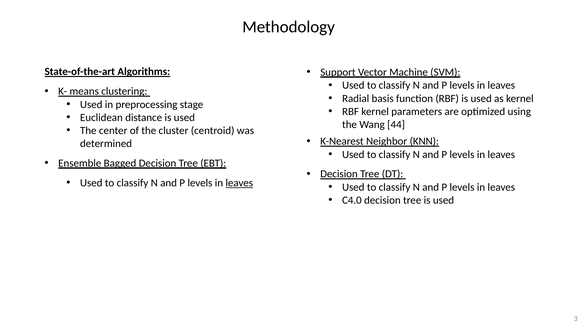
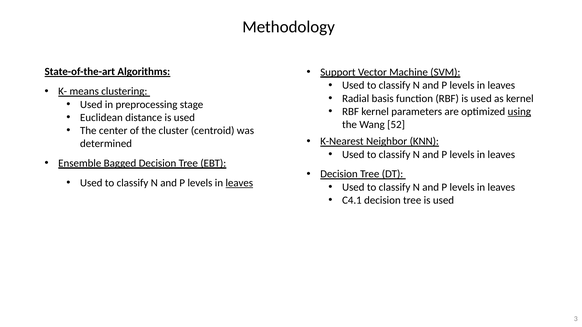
using underline: none -> present
44: 44 -> 52
C4.0: C4.0 -> C4.1
